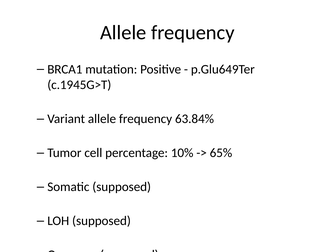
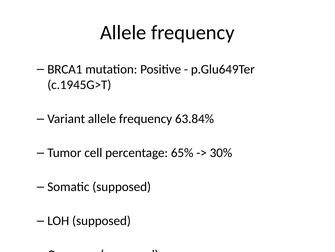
10%: 10% -> 65%
65%: 65% -> 30%
